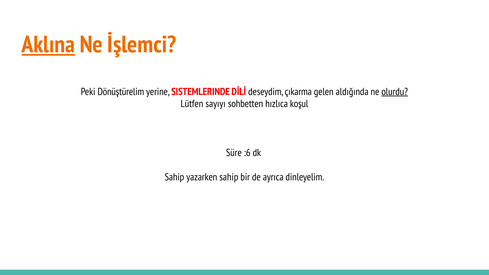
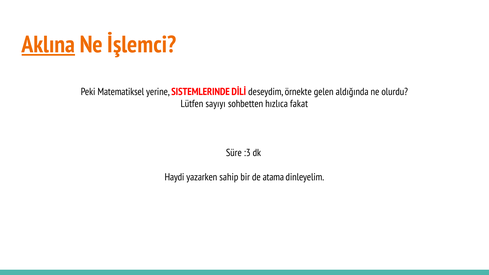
Dönüştürelim: Dönüştürelim -> Matematiksel
çıkarma: çıkarma -> örnekte
olurdu underline: present -> none
koşul: koşul -> fakat
:6: :6 -> :3
Sahip at (174, 177): Sahip -> Haydi
ayrıca: ayrıca -> atama
